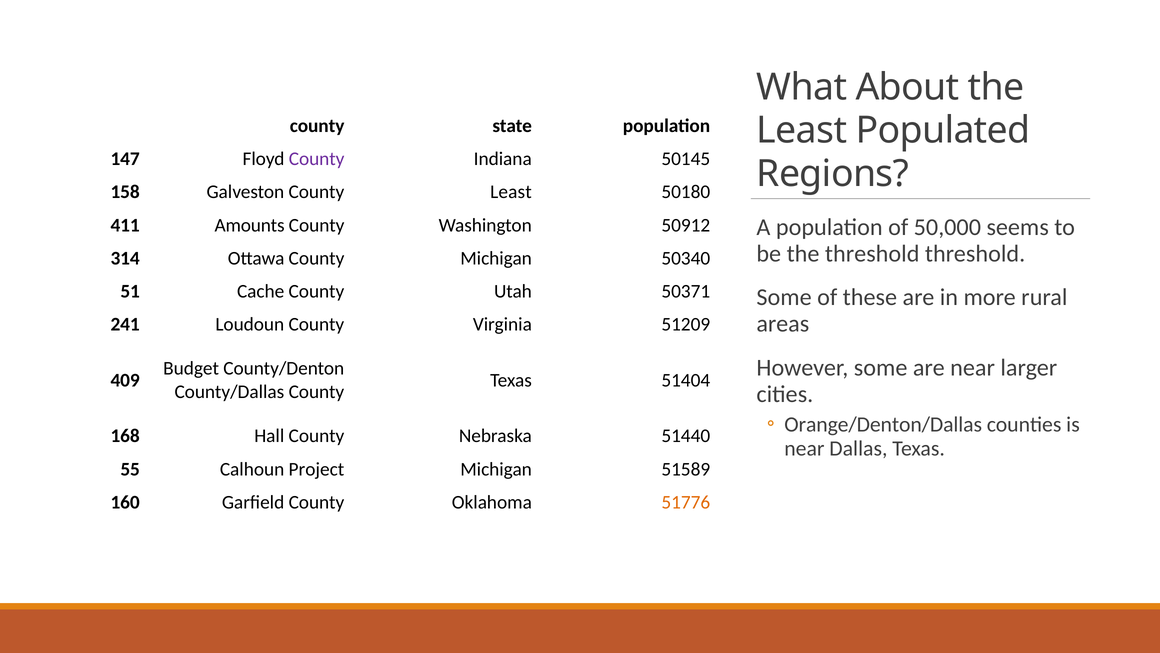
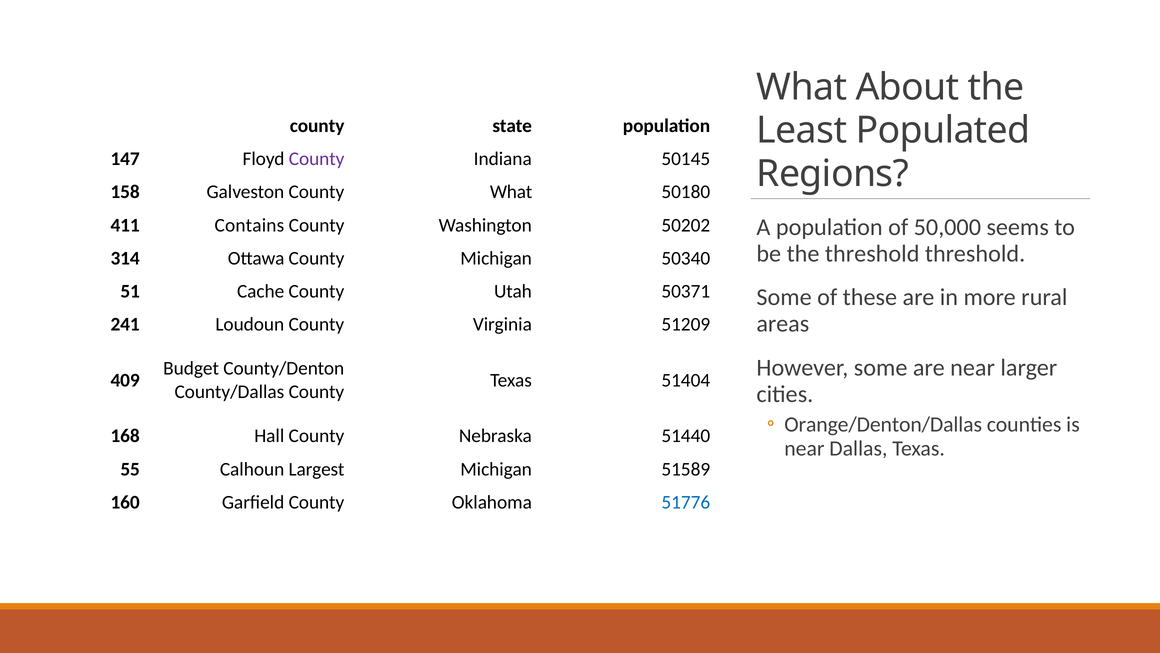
County Least: Least -> What
Amounts: Amounts -> Contains
50912: 50912 -> 50202
Project: Project -> Largest
51776 colour: orange -> blue
